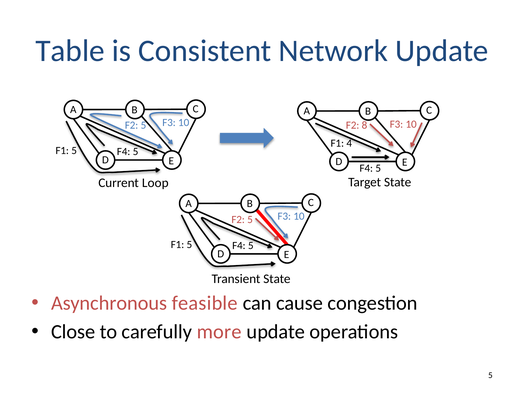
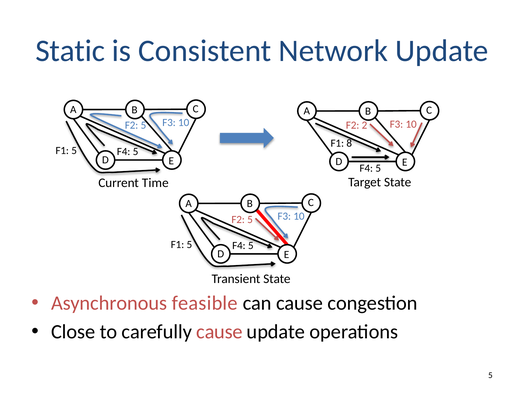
Table: Table -> Static
8: 8 -> 2
4: 4 -> 8
Loop: Loop -> Time
carefully more: more -> cause
